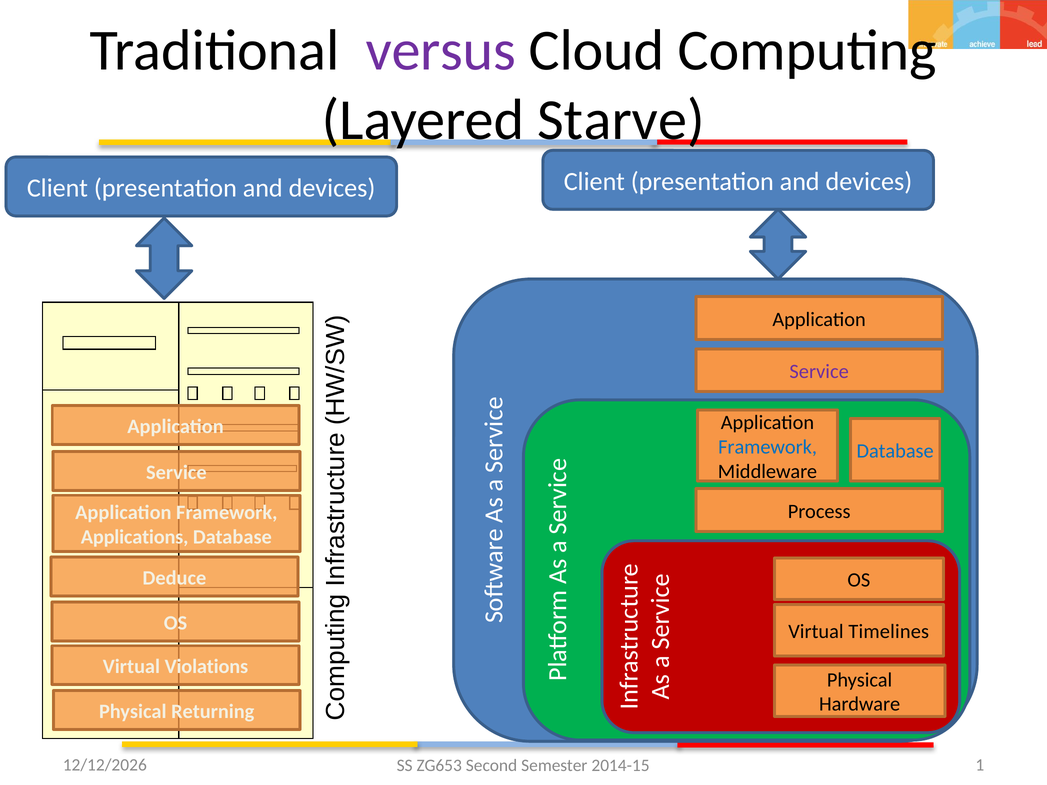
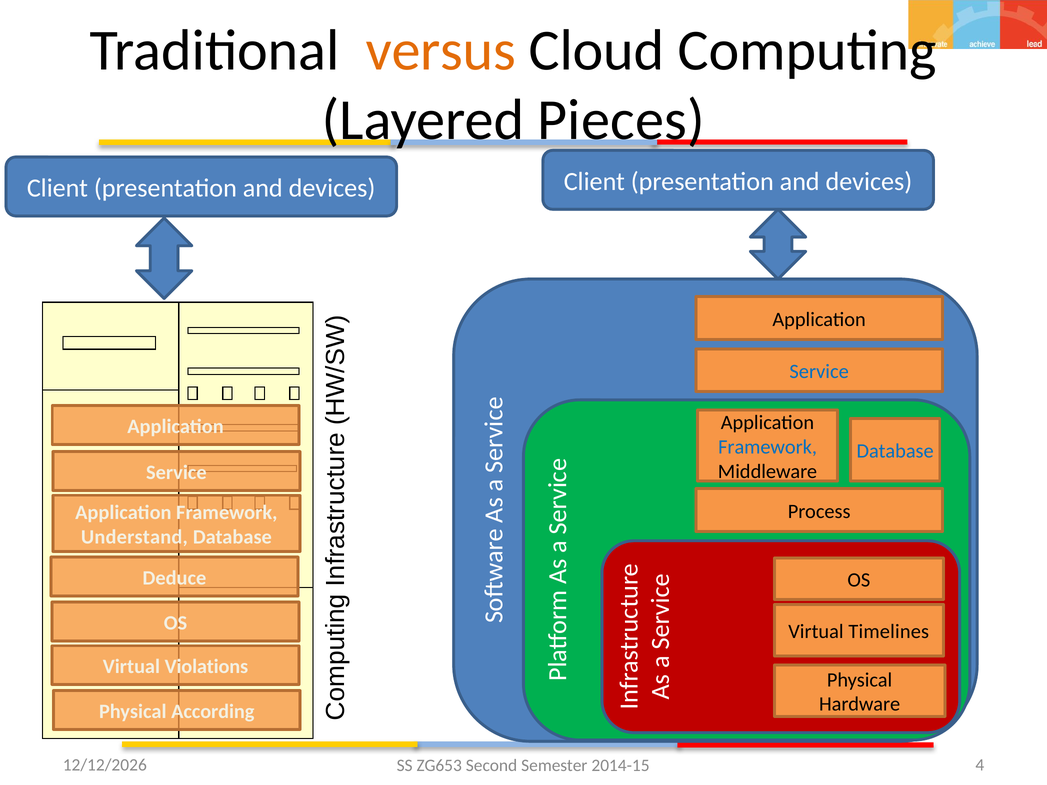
versus colour: purple -> orange
Starve: Starve -> Pieces
Service at (819, 372) colour: purple -> blue
Applications: Applications -> Understand
Returning: Returning -> According
1: 1 -> 4
